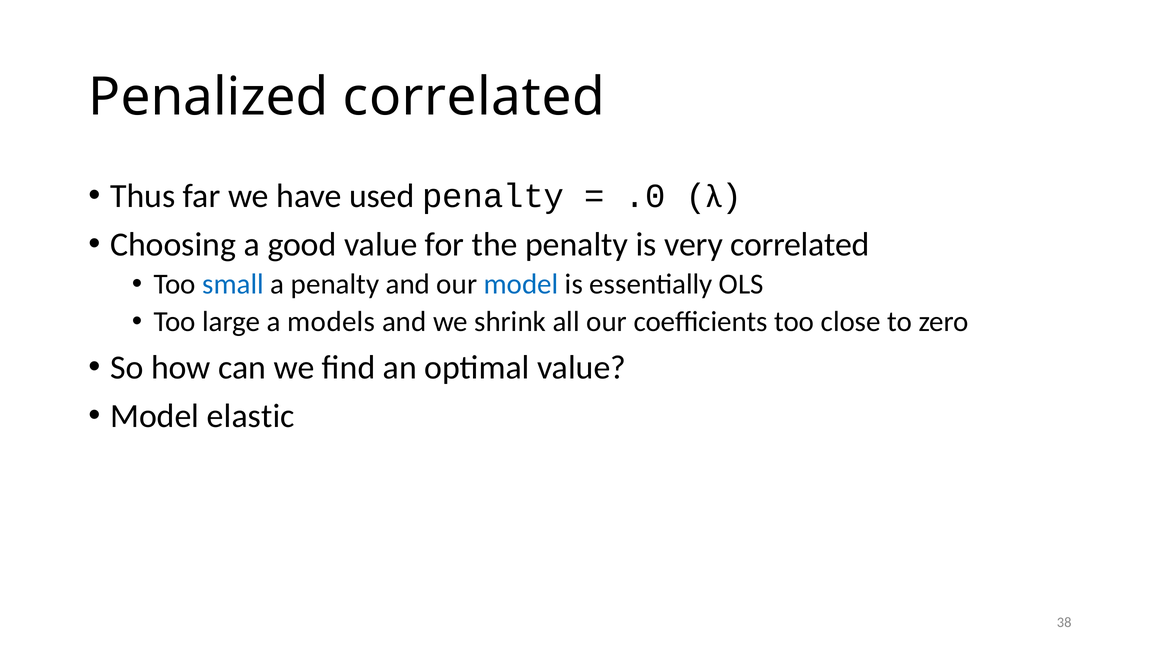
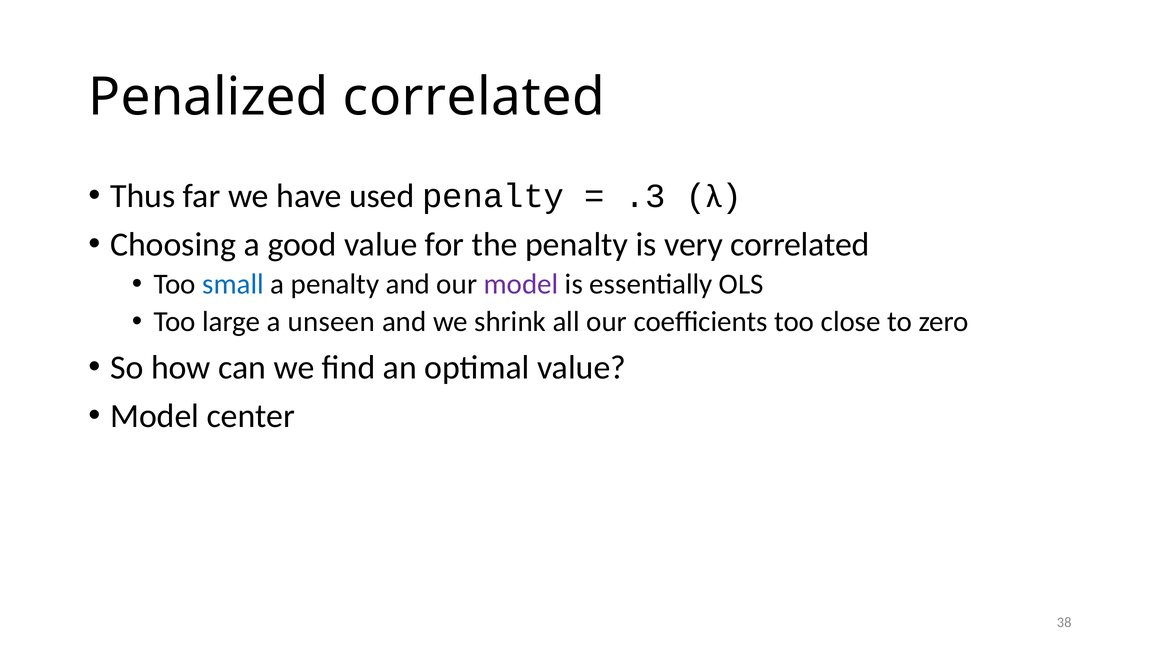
.0: .0 -> .3
model at (521, 285) colour: blue -> purple
models: models -> unseen
elastic: elastic -> center
